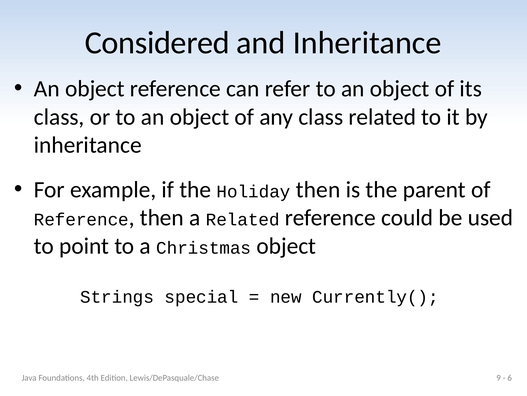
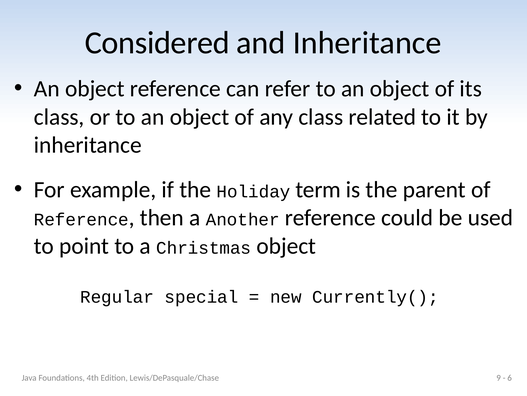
Holiday then: then -> term
a Related: Related -> Another
Strings: Strings -> Regular
